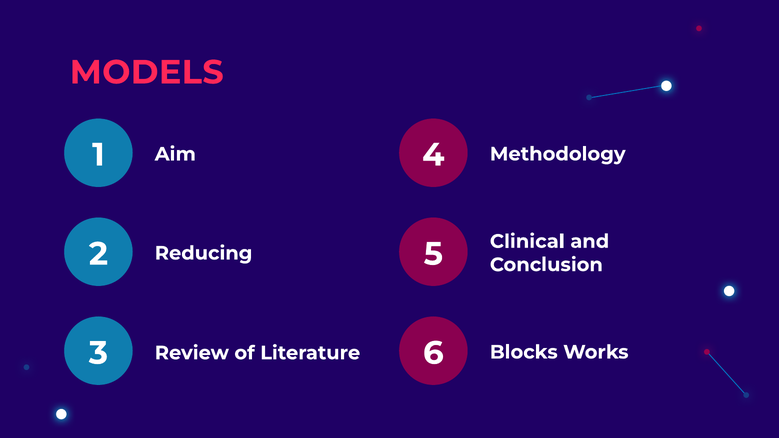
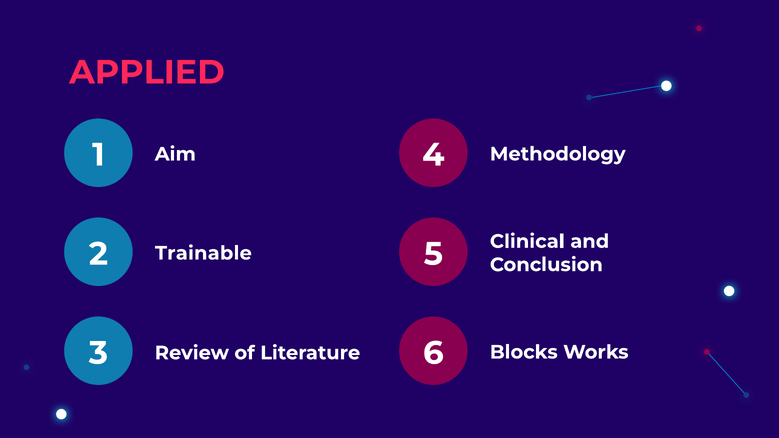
MODELS: MODELS -> APPLIED
Reducing: Reducing -> Trainable
